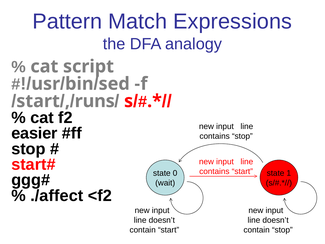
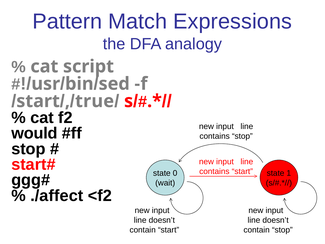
runs: runs -> true
easier: easier -> would
